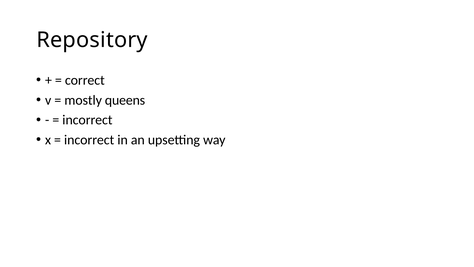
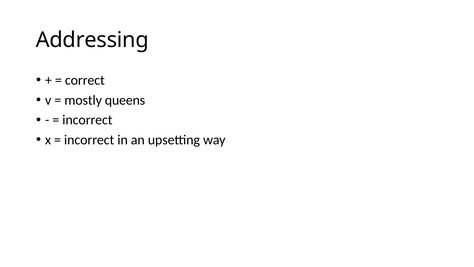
Repository: Repository -> Addressing
